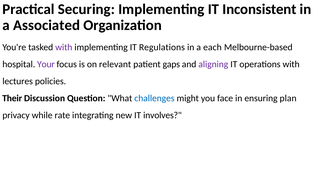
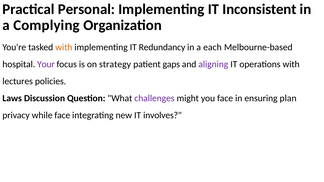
Securing: Securing -> Personal
Associated: Associated -> Complying
with at (64, 47) colour: purple -> orange
Regulations: Regulations -> Redundancy
relevant: relevant -> strategy
Their: Their -> Laws
challenges colour: blue -> purple
while rate: rate -> face
